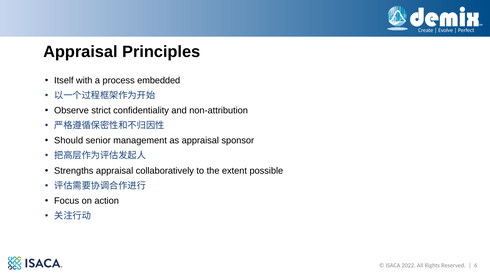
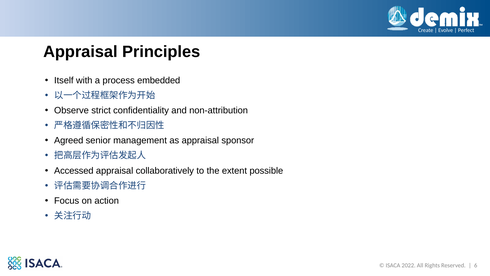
Should: Should -> Agreed
Strengths: Strengths -> Accessed
